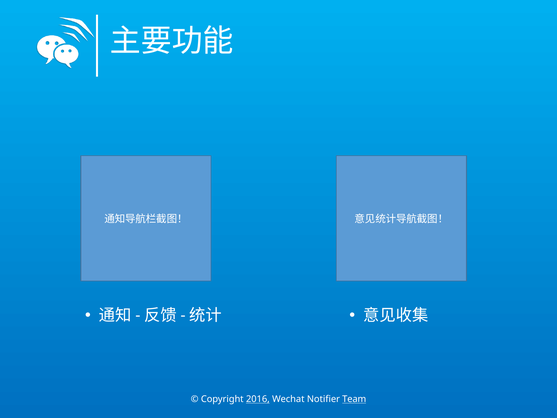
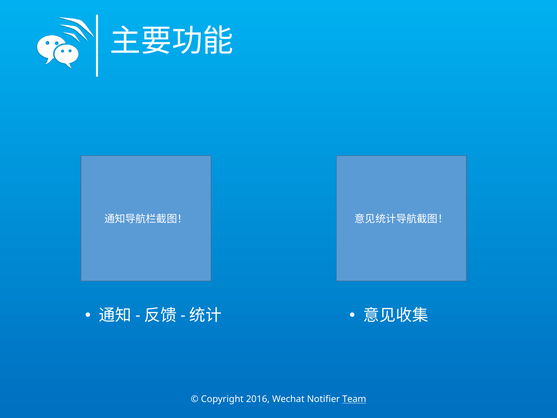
2016 underline: present -> none
